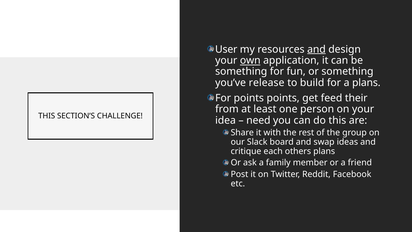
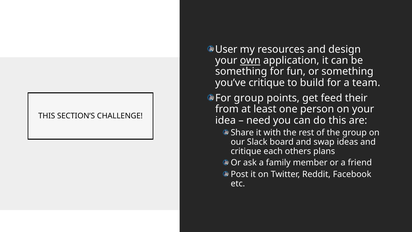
and at (316, 49) underline: present -> none
you’ve release: release -> critique
a plans: plans -> team
For points: points -> group
